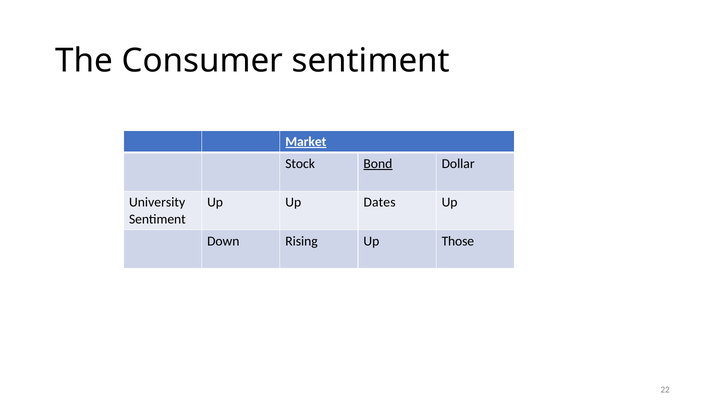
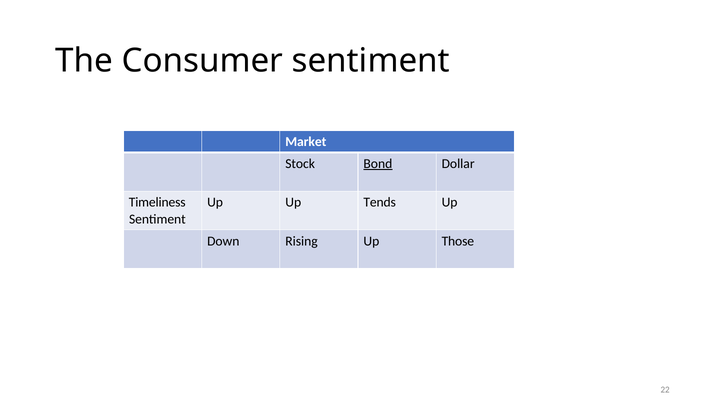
Market underline: present -> none
University: University -> Timeliness
Dates: Dates -> Tends
